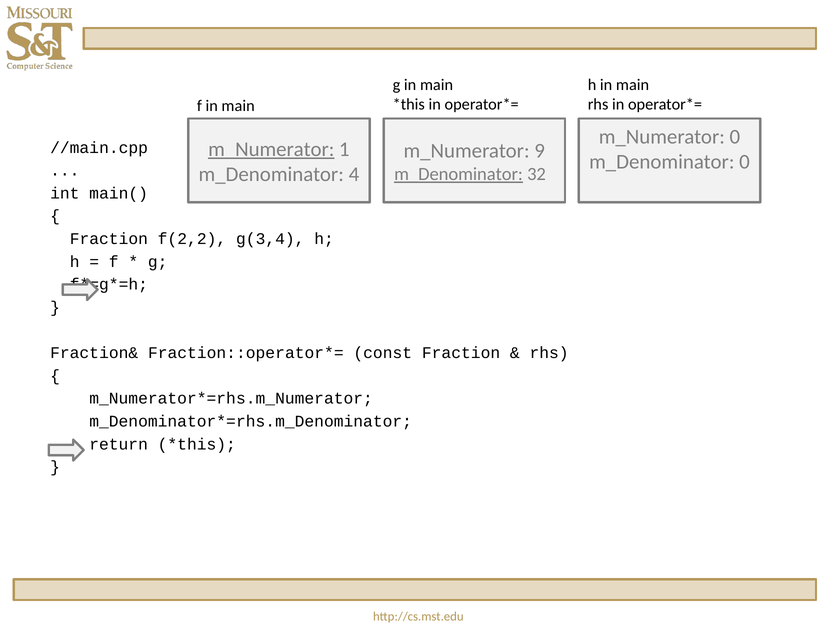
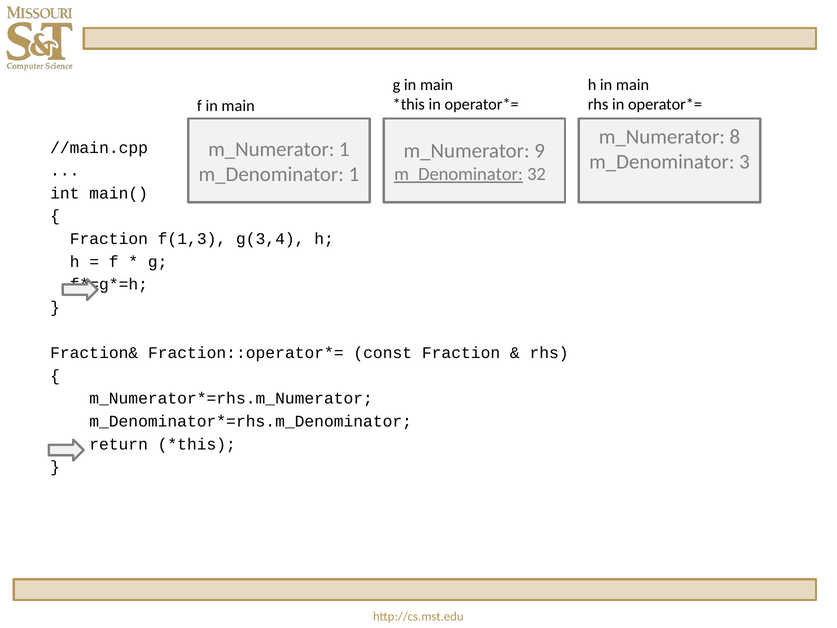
m_Numerator 0: 0 -> 8
m_Numerator at (271, 149) underline: present -> none
m_Denominator 0: 0 -> 3
m_Denominator 4: 4 -> 1
f(2,2: f(2,2 -> f(1,3
